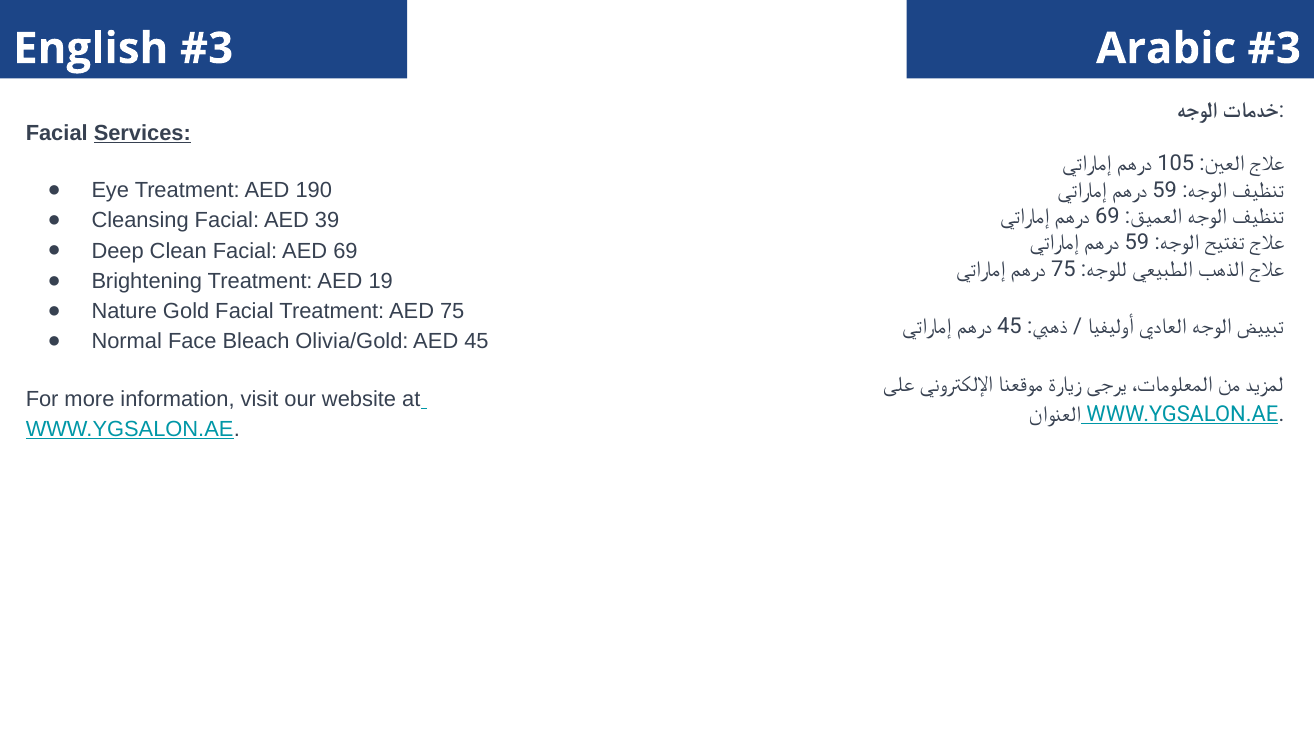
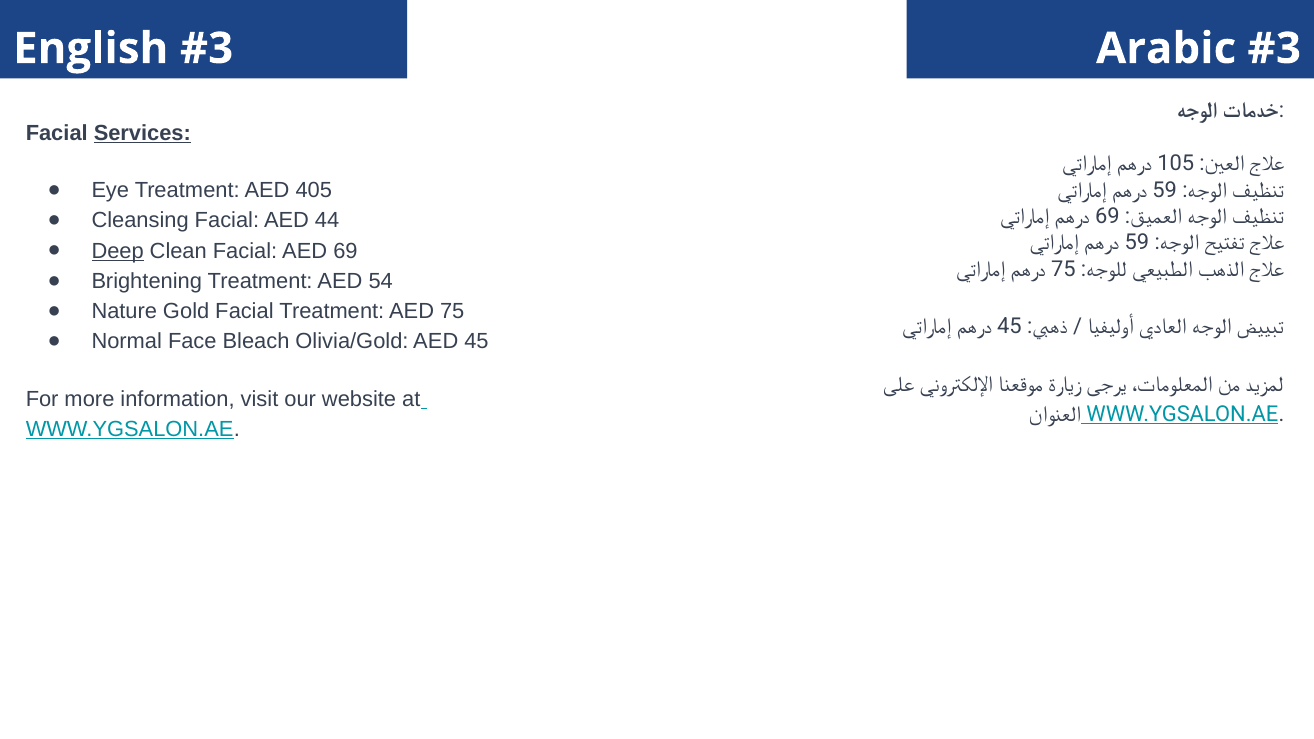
190: 190 -> 405
39: 39 -> 44
Deep underline: none -> present
19: 19 -> 54
